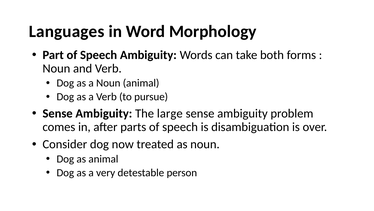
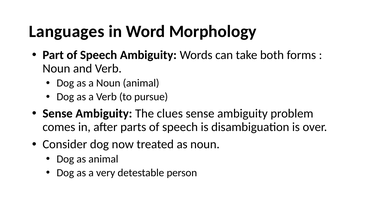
large: large -> clues
